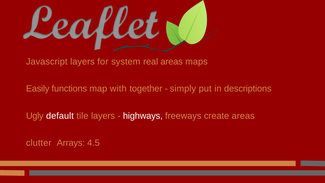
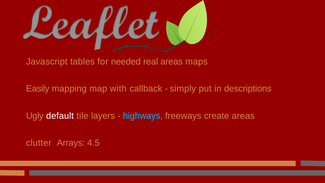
Javascript layers: layers -> tables
system: system -> needed
functions: functions -> mapping
together: together -> callback
highways colour: white -> light blue
